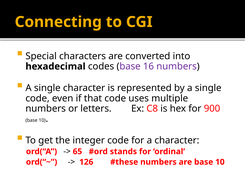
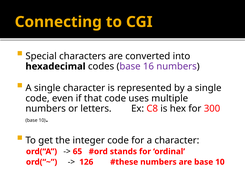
900: 900 -> 300
